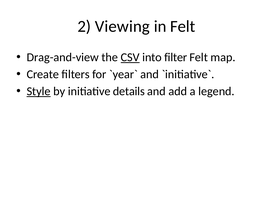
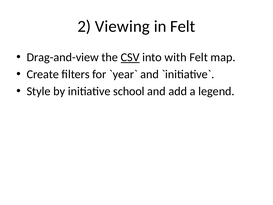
filter: filter -> with
Style underline: present -> none
details: details -> school
